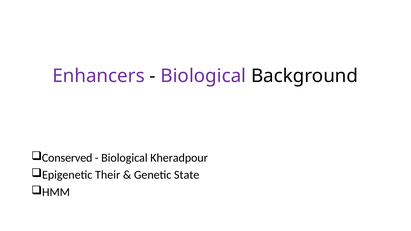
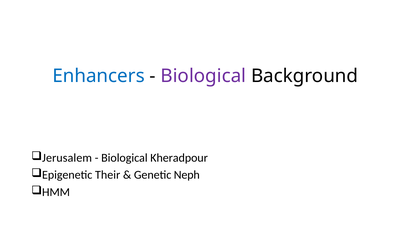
Enhancers colour: purple -> blue
Conserved: Conserved -> Jerusalem
State: State -> Neph
